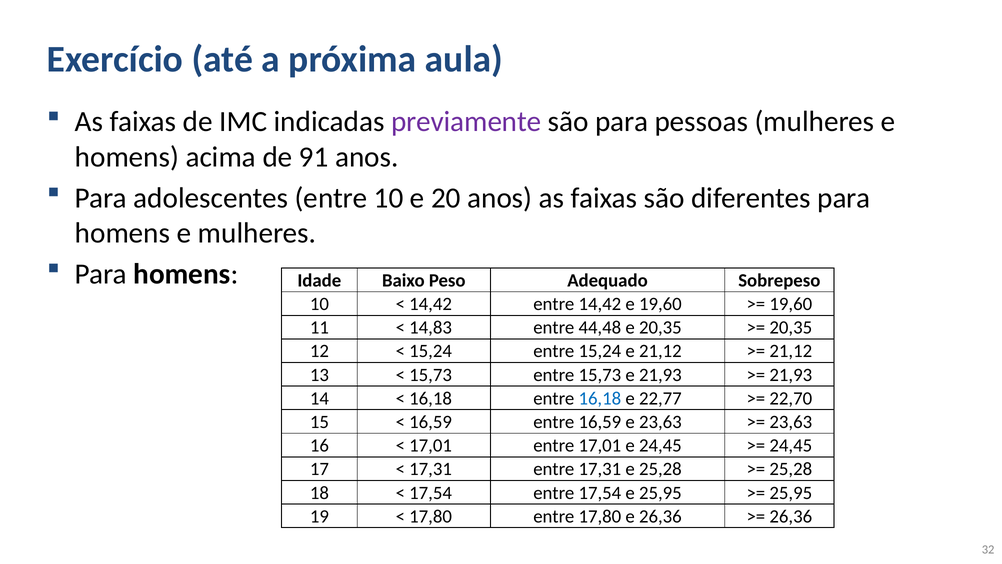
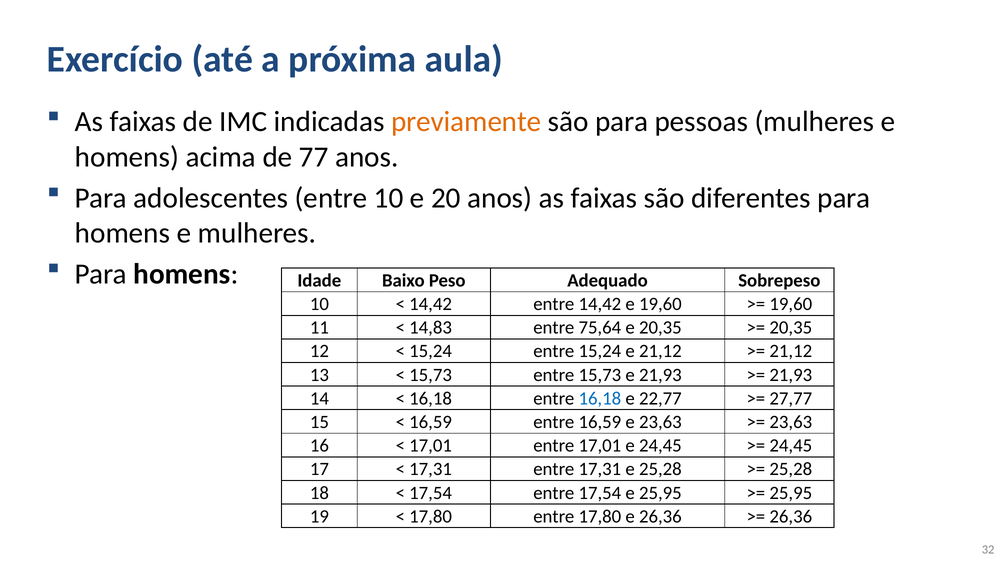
previamente colour: purple -> orange
91: 91 -> 77
44,48: 44,48 -> 75,64
22,70: 22,70 -> 27,77
